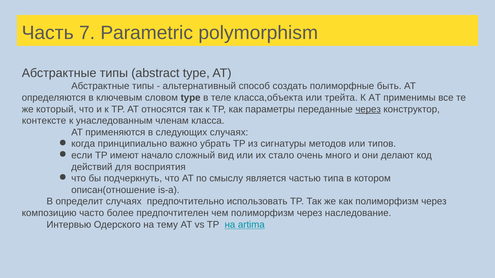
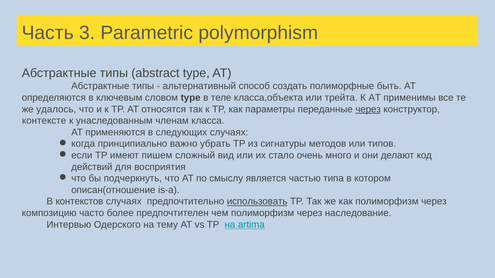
7: 7 -> 3
который: который -> удалось
начало: начало -> пишем
определит: определит -> контекстов
использовать underline: none -> present
